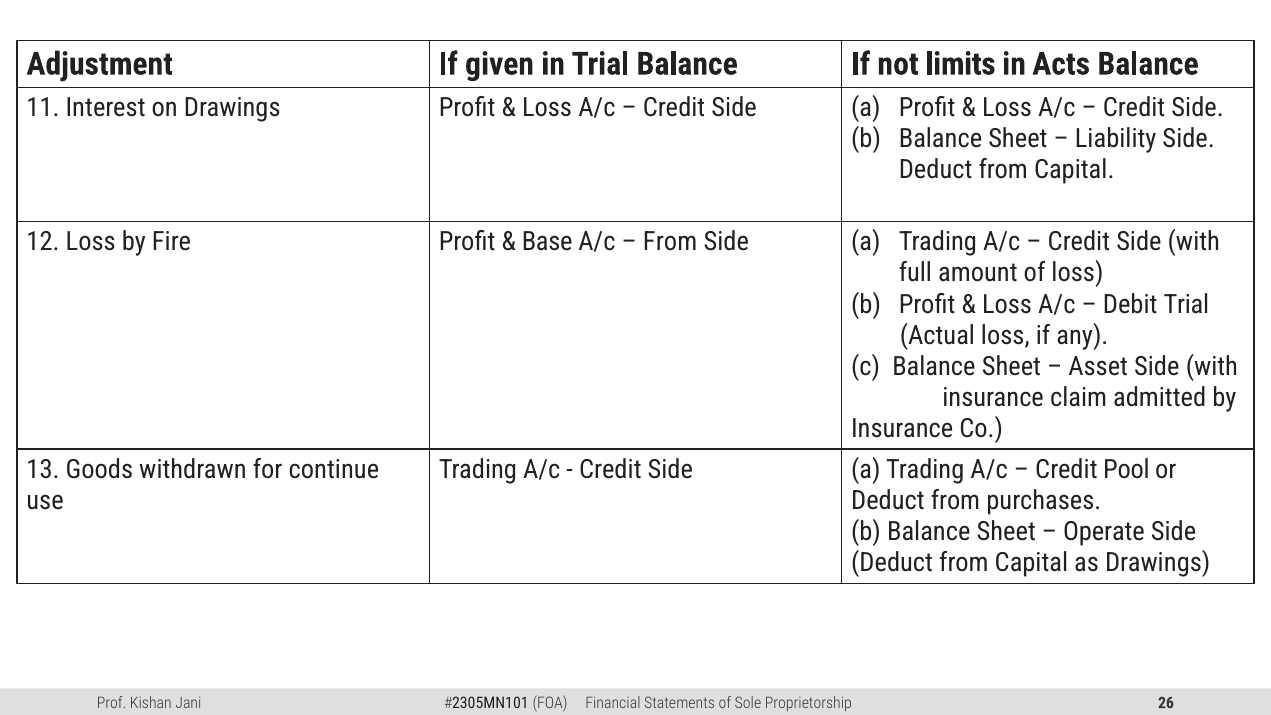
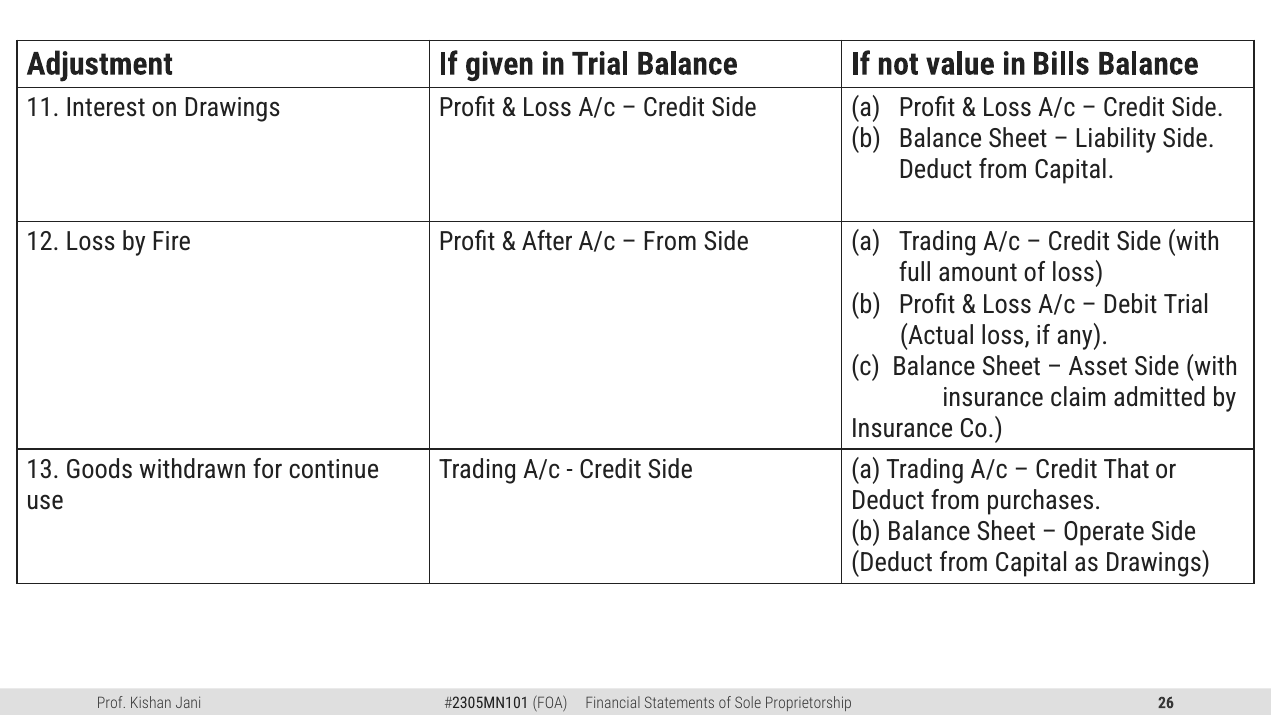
limits: limits -> value
Acts: Acts -> Bills
Base: Base -> After
Pool: Pool -> That
